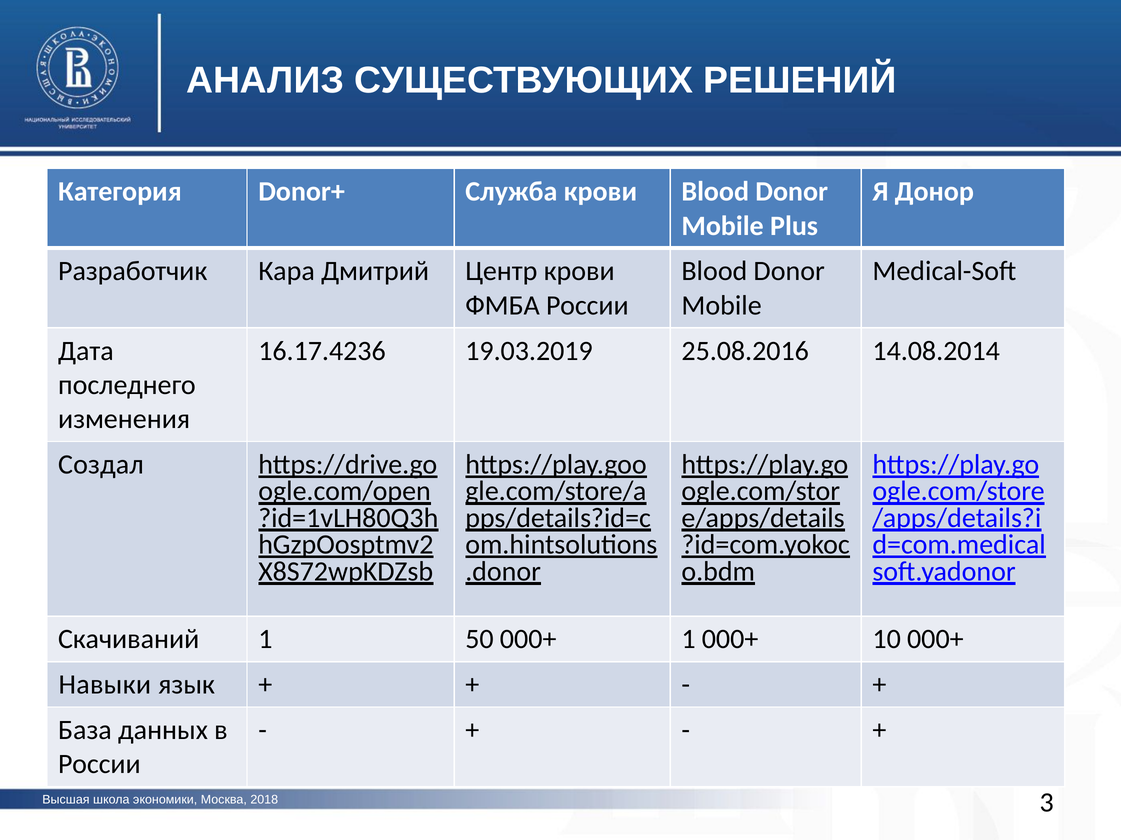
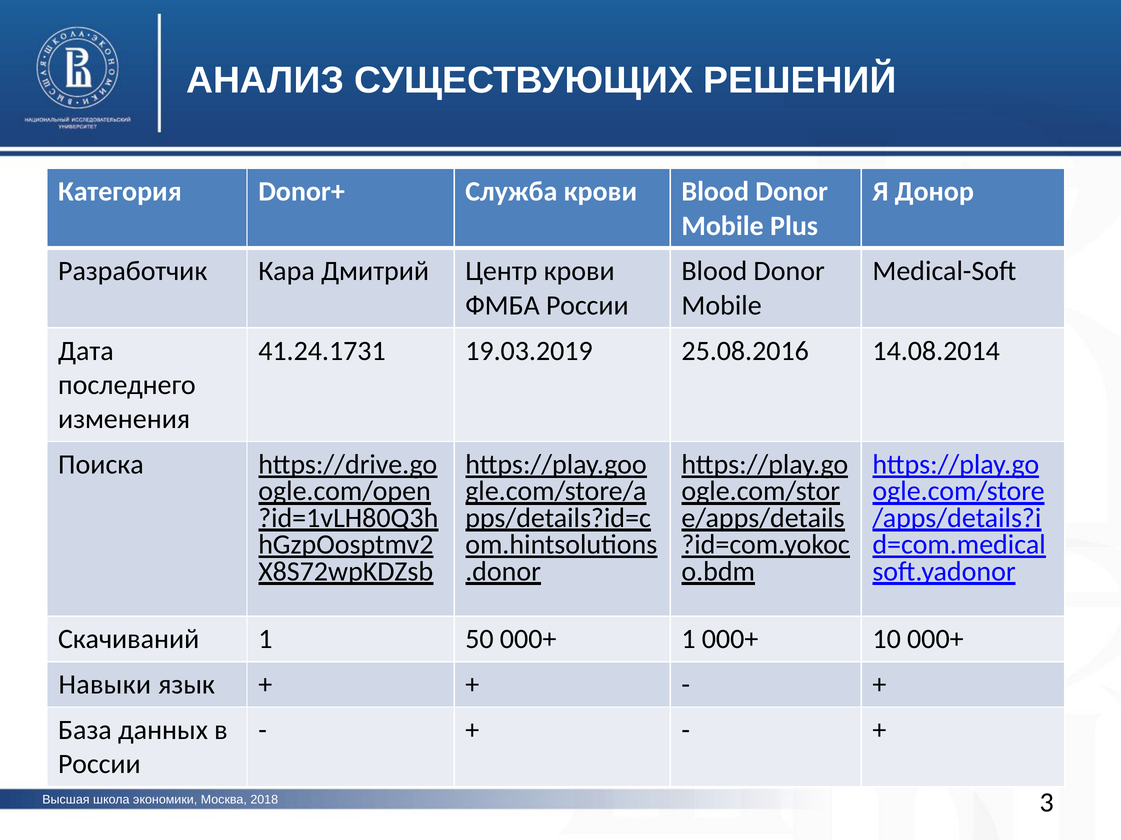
16.17.4236: 16.17.4236 -> 41.24.1731
Создал: Создал -> Поиска
